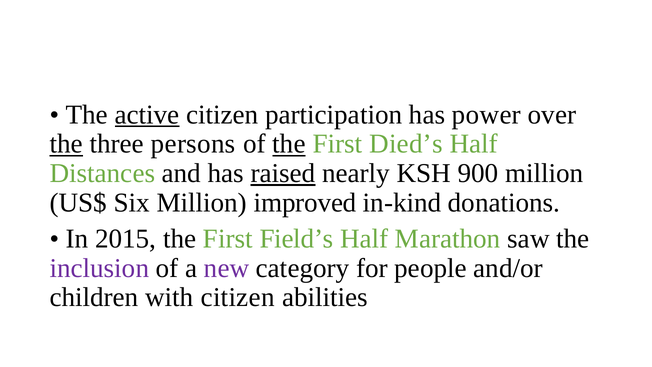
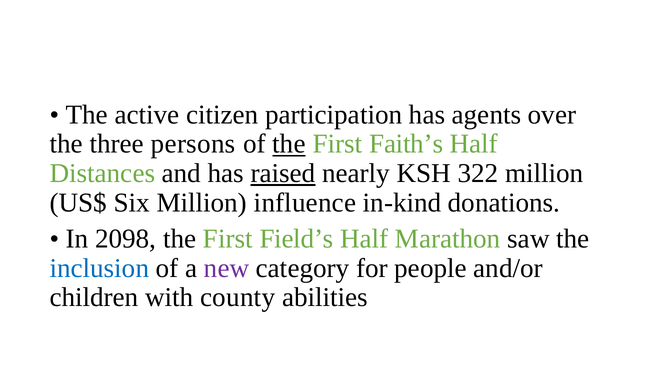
active underline: present -> none
power: power -> agents
the at (66, 144) underline: present -> none
Died’s: Died’s -> Faith’s
900: 900 -> 322
improved: improved -> influence
2015: 2015 -> 2098
inclusion colour: purple -> blue
with citizen: citizen -> county
